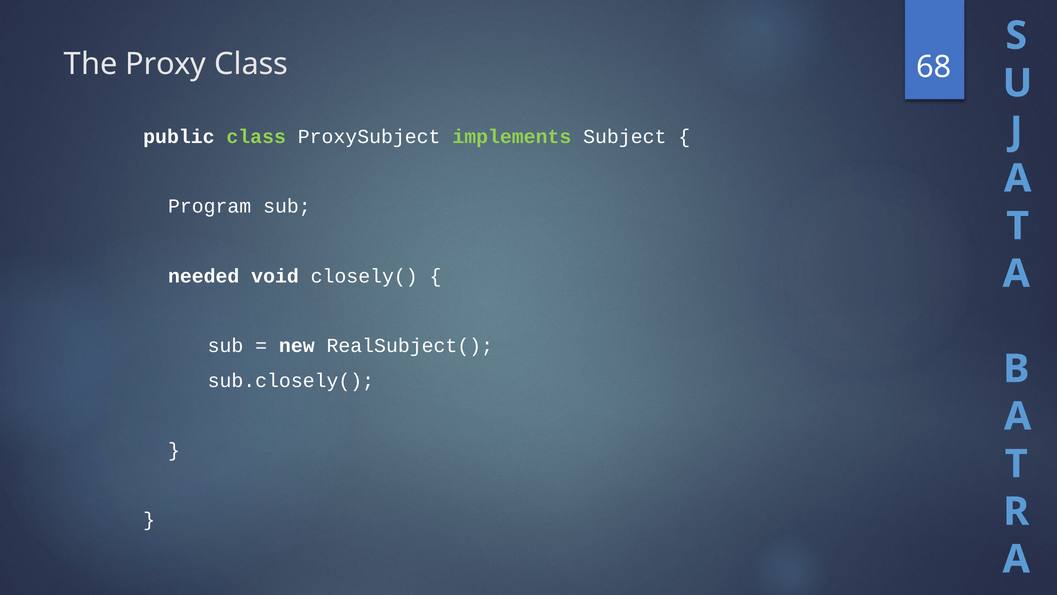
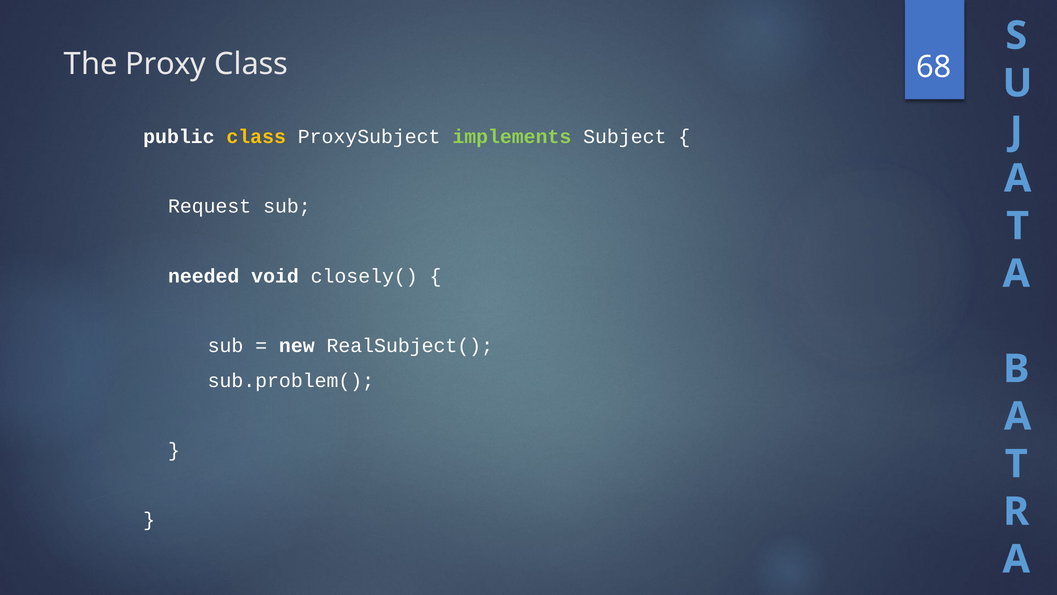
class at (256, 137) colour: light green -> yellow
Program: Program -> Request
sub.closely(: sub.closely( -> sub.problem(
